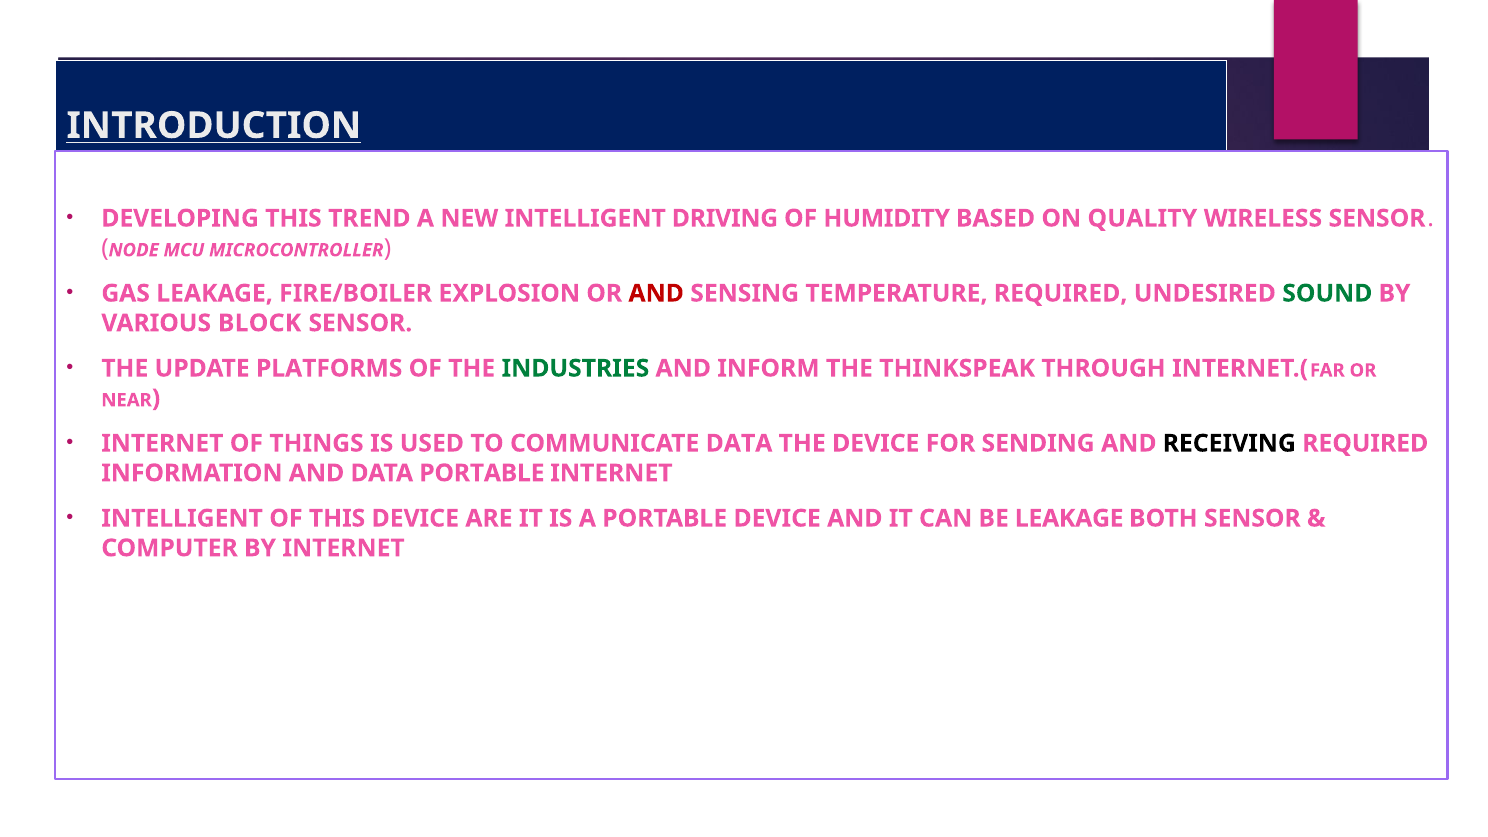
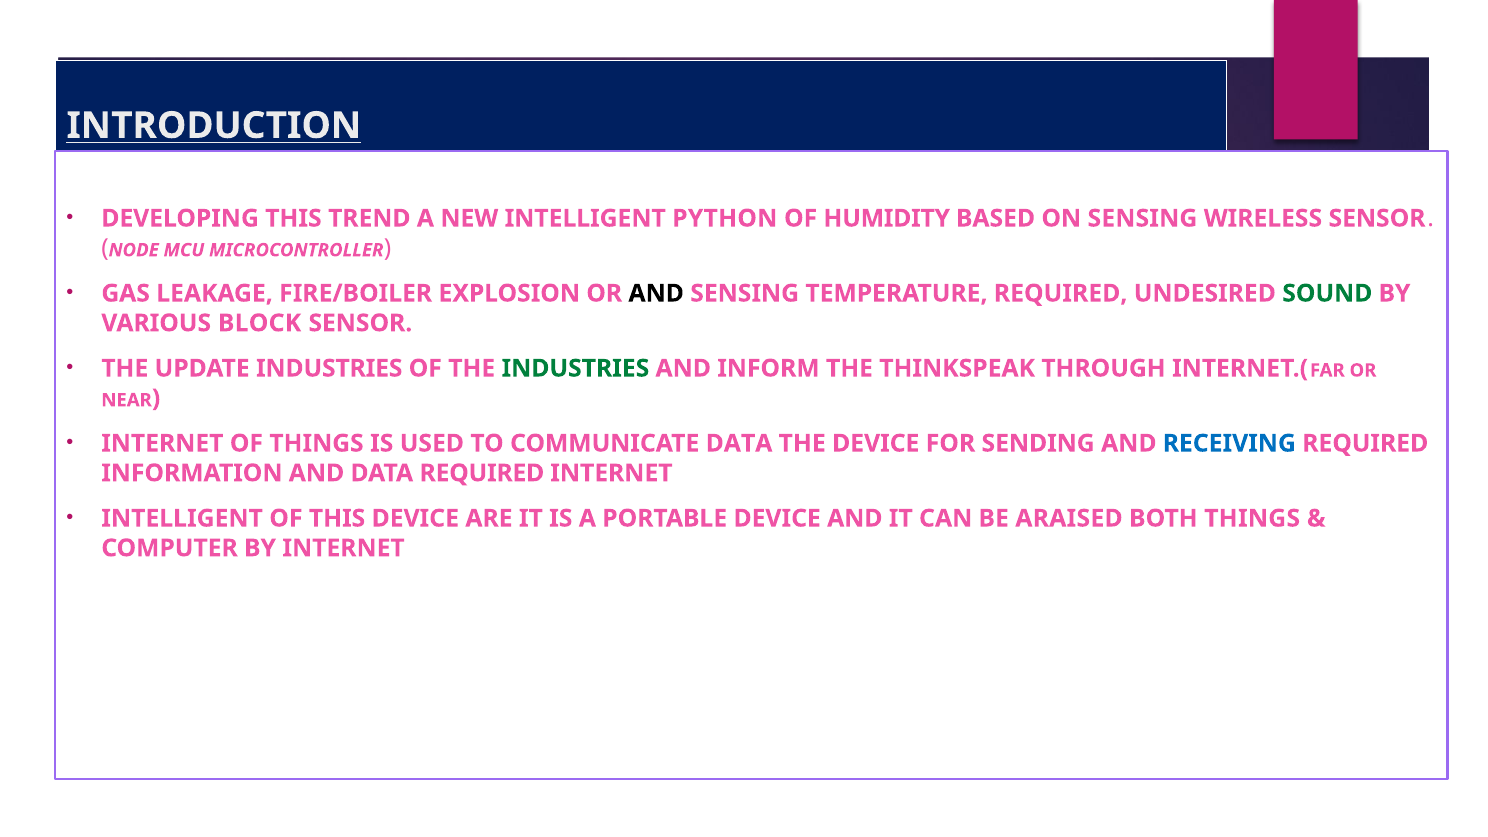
DRIVING: DRIVING -> PYTHON
ON QUALITY: QUALITY -> SENSING
AND at (656, 293) colour: red -> black
UPDATE PLATFORMS: PLATFORMS -> INDUSTRIES
RECEIVING colour: black -> blue
DATA PORTABLE: PORTABLE -> REQUIRED
BE LEAKAGE: LEAKAGE -> ARAISED
BOTH SENSOR: SENSOR -> THINGS
